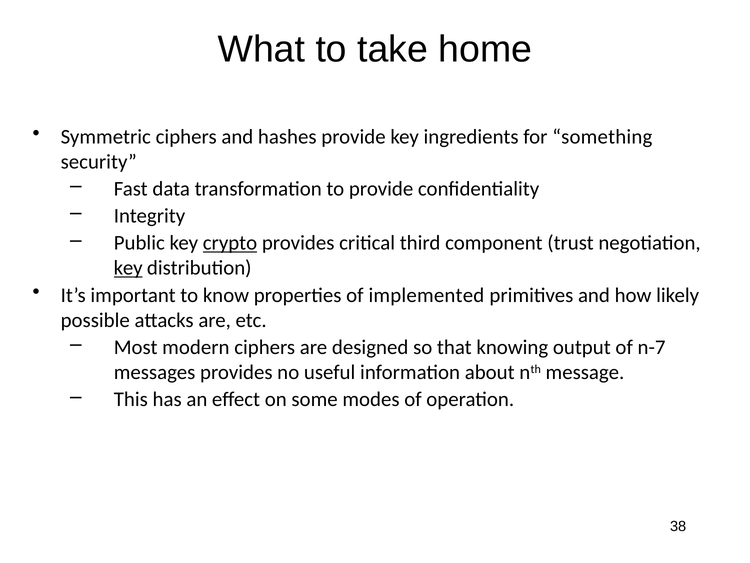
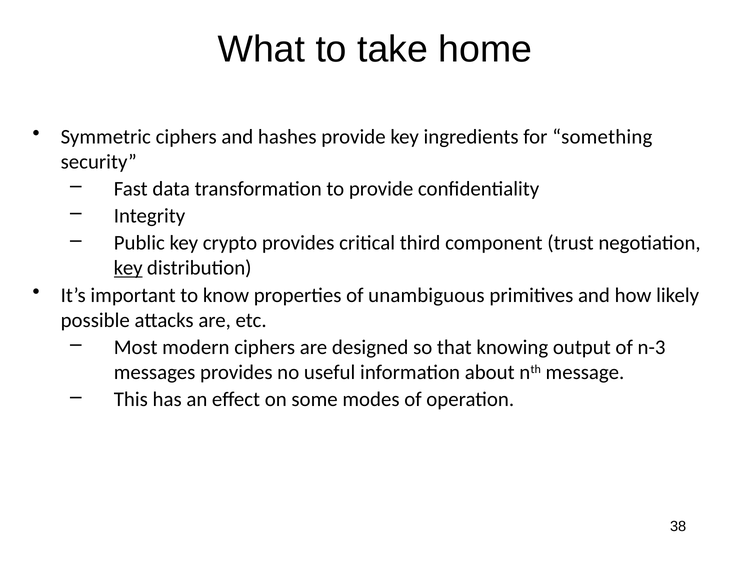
crypto underline: present -> none
implemented: implemented -> unambiguous
n-7: n-7 -> n-3
